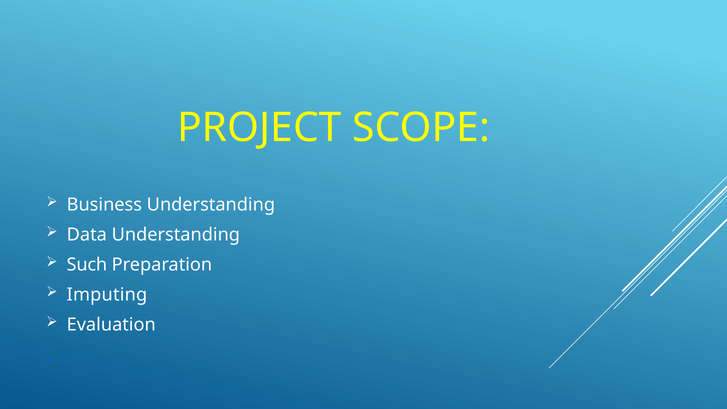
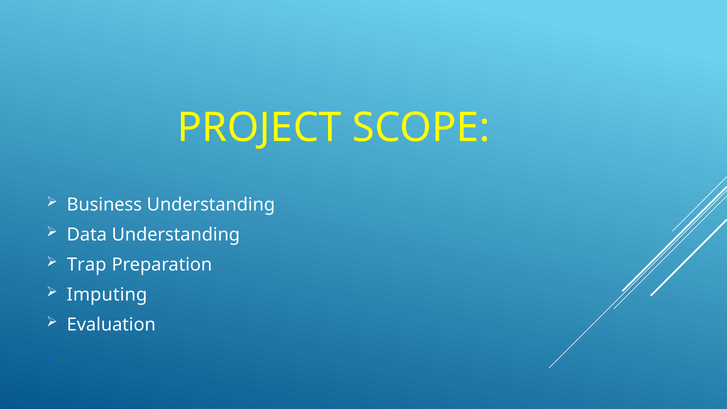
Such: Such -> Trap
